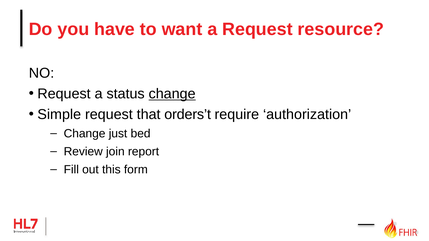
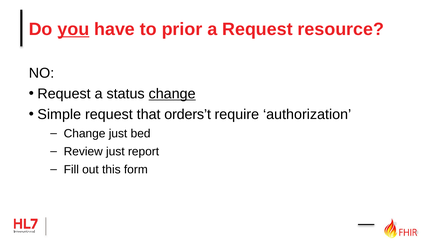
you underline: none -> present
want: want -> prior
Review join: join -> just
